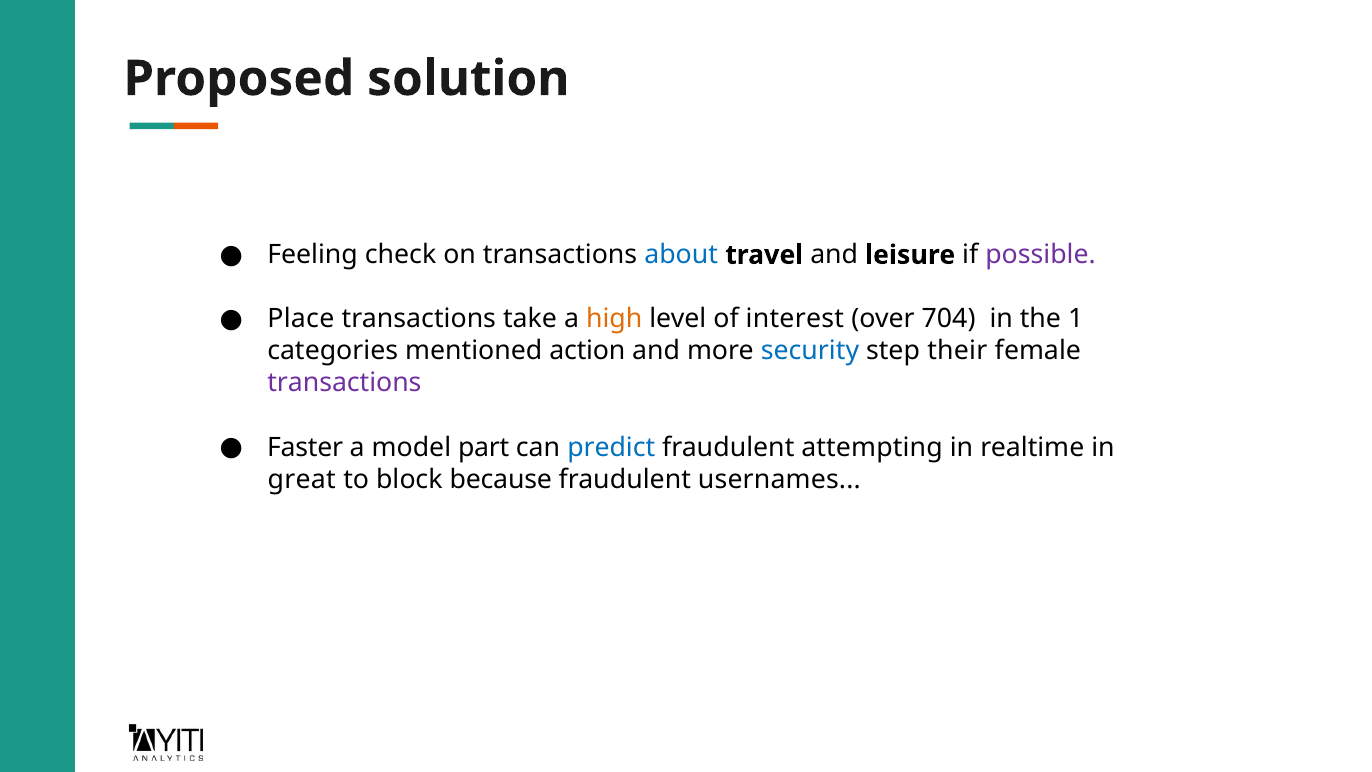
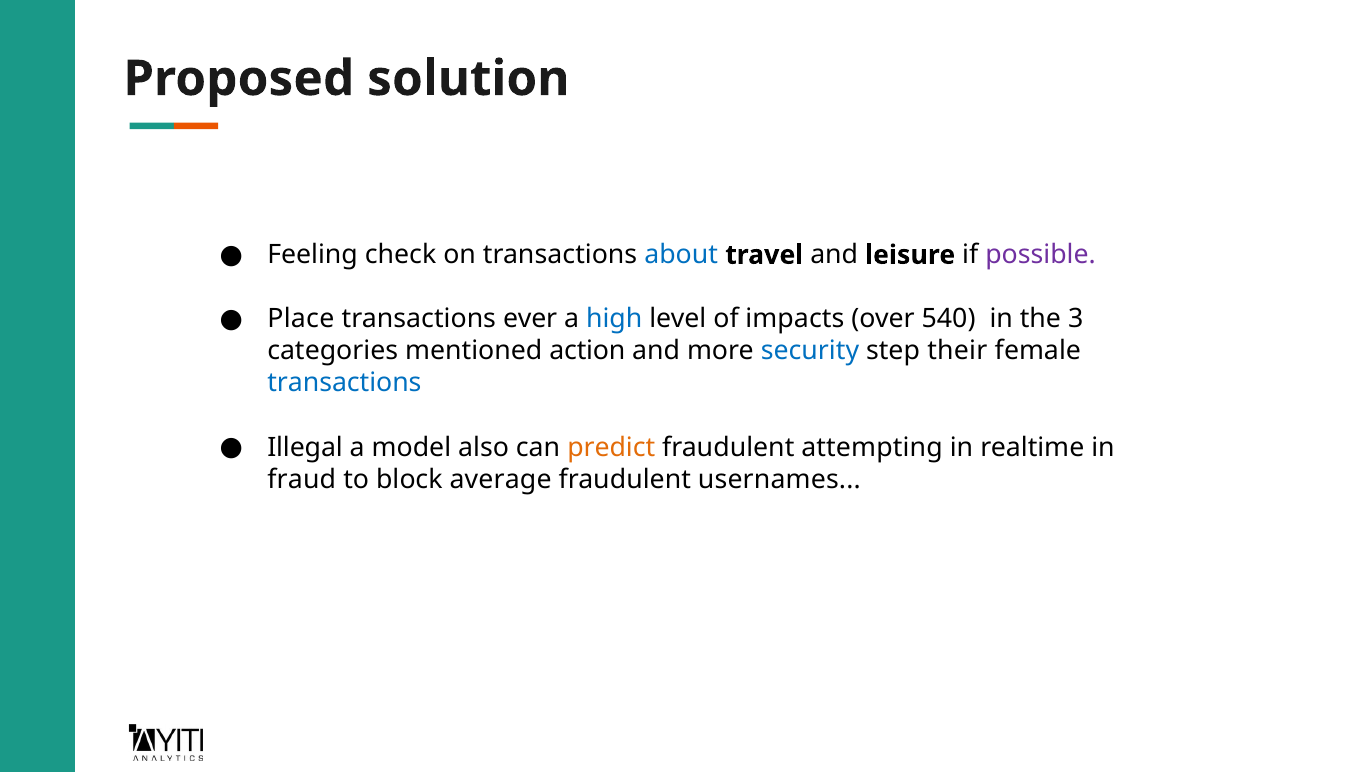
take: take -> ever
high colour: orange -> blue
interest: interest -> impacts
704: 704 -> 540
1: 1 -> 3
transactions at (344, 383) colour: purple -> blue
Faster: Faster -> Illegal
part: part -> also
predict colour: blue -> orange
great: great -> fraud
because: because -> average
